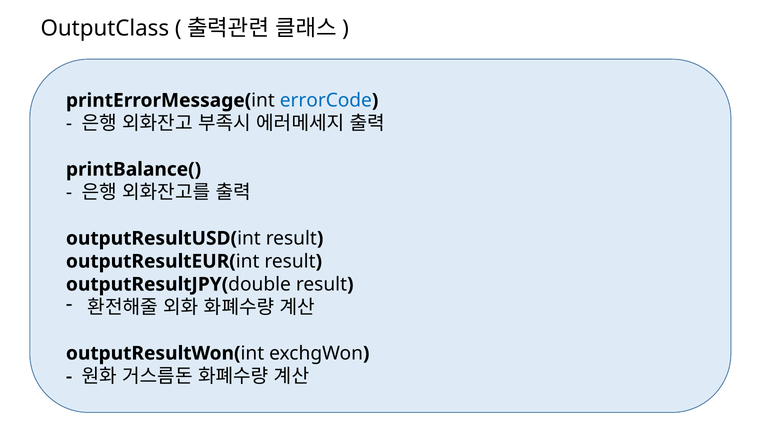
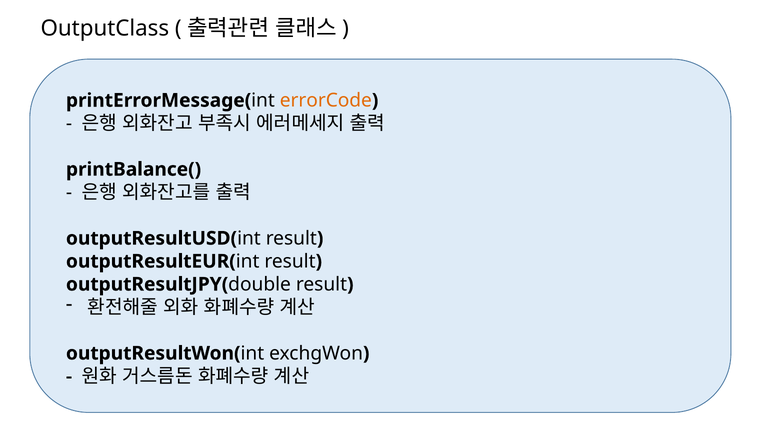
errorCode colour: blue -> orange
